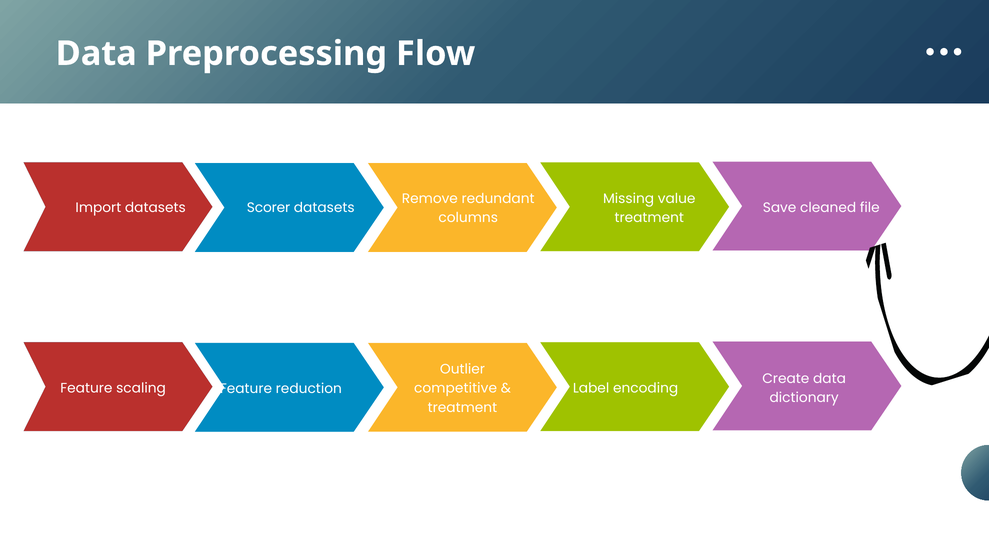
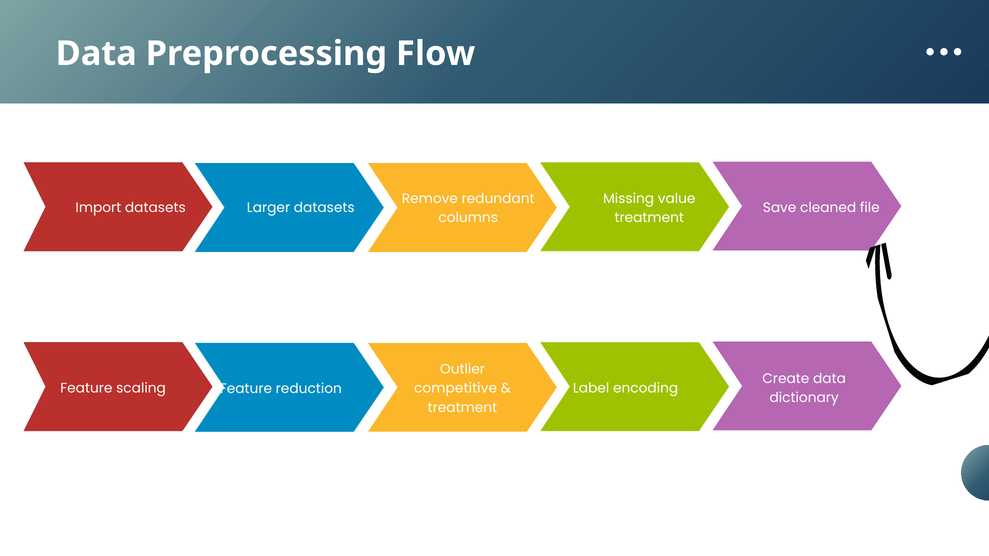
Scorer: Scorer -> Larger
